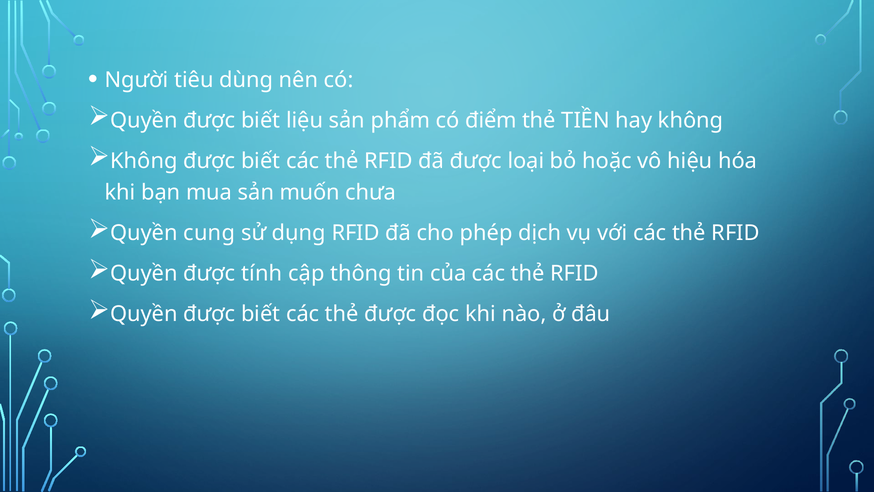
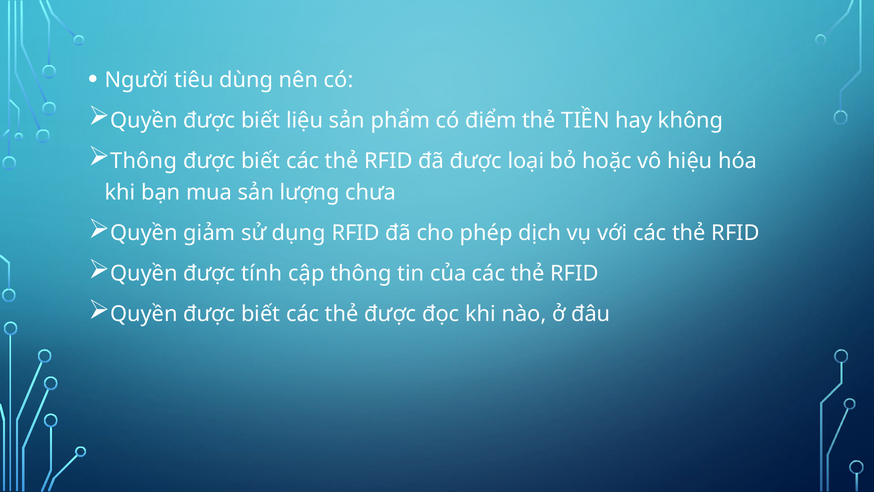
Không at (144, 161): Không -> Thông
muốn: muốn -> lượng
cung: cung -> giảm
